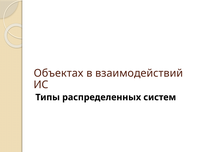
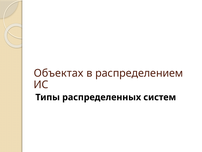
взаимодействий: взаимодействий -> распределением
